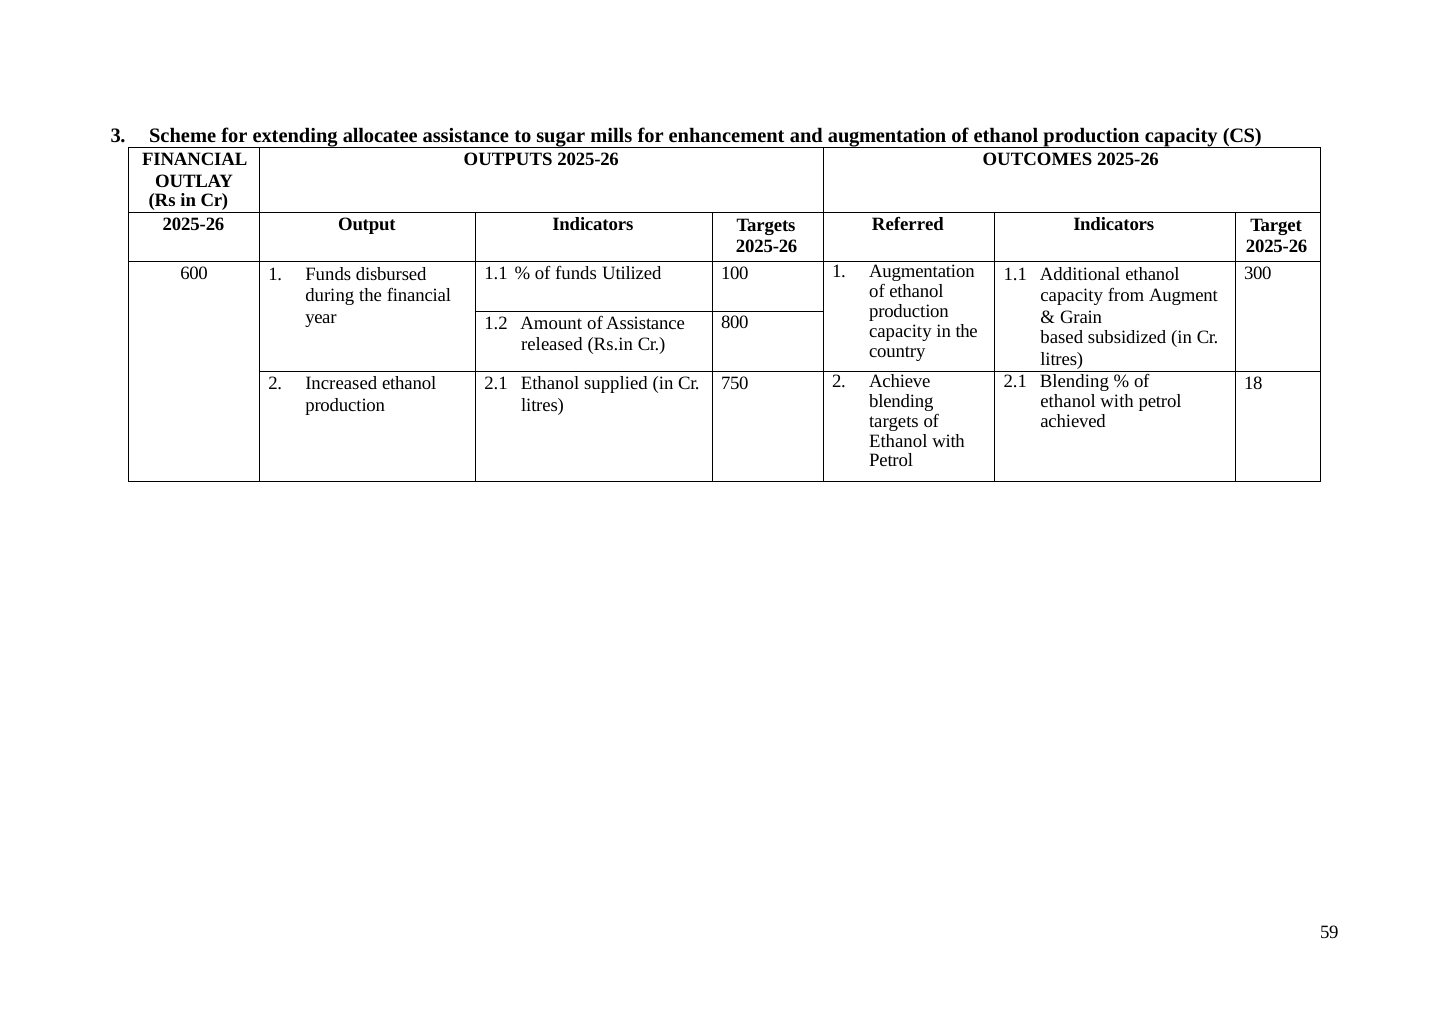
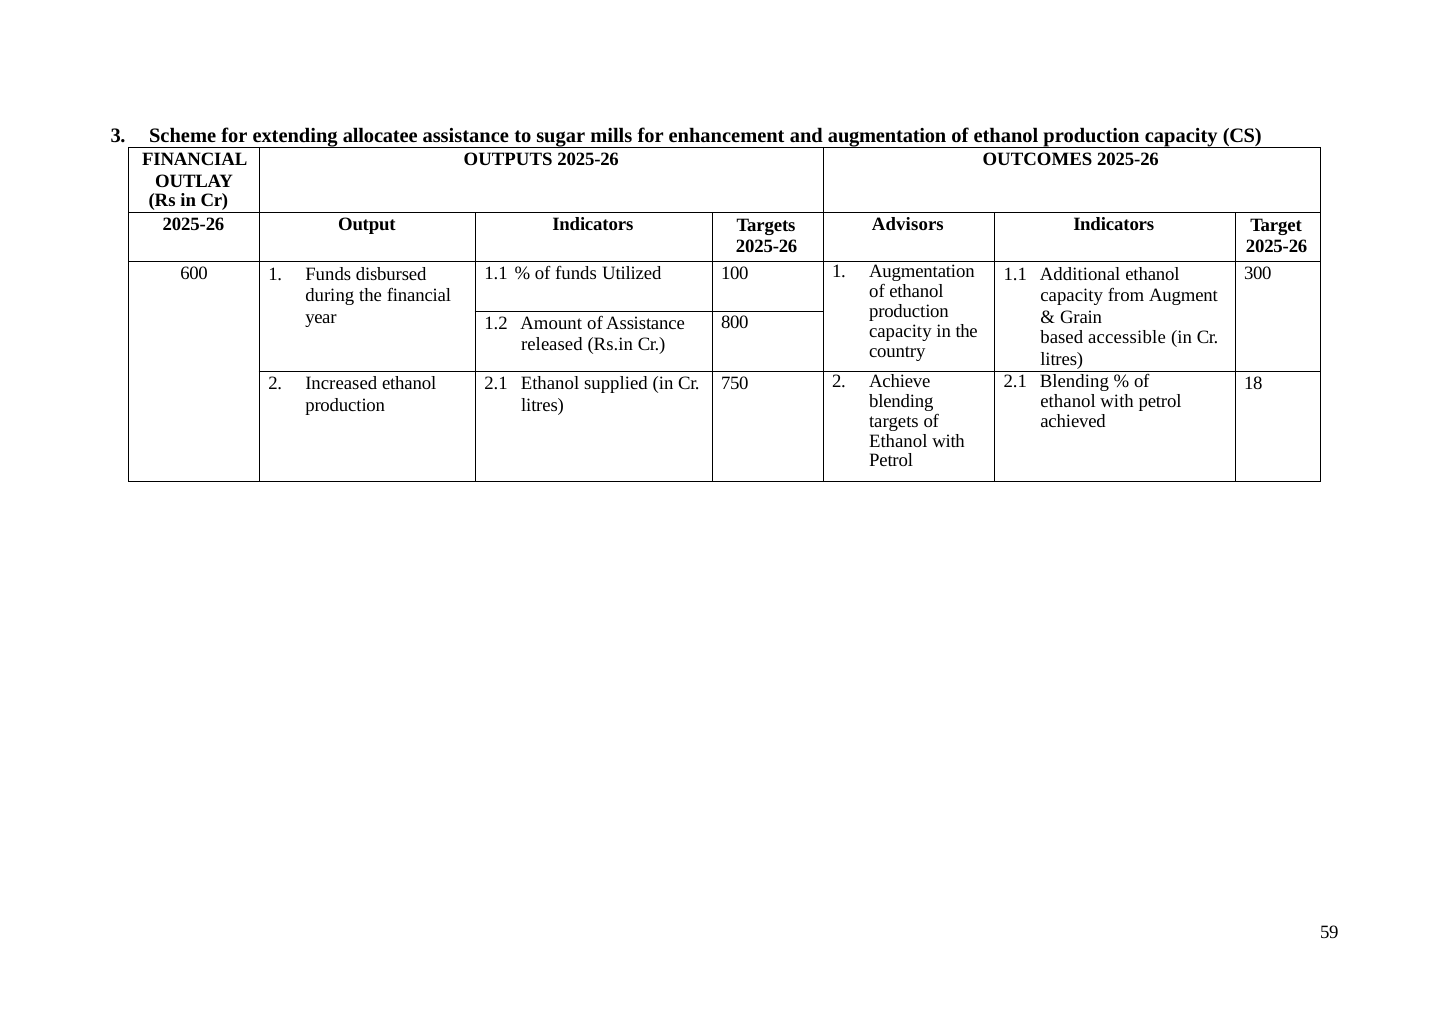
Referred: Referred -> Advisors
subsidized: subsidized -> accessible
